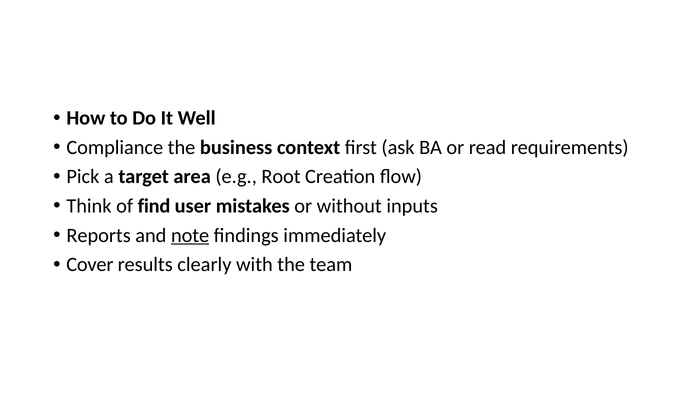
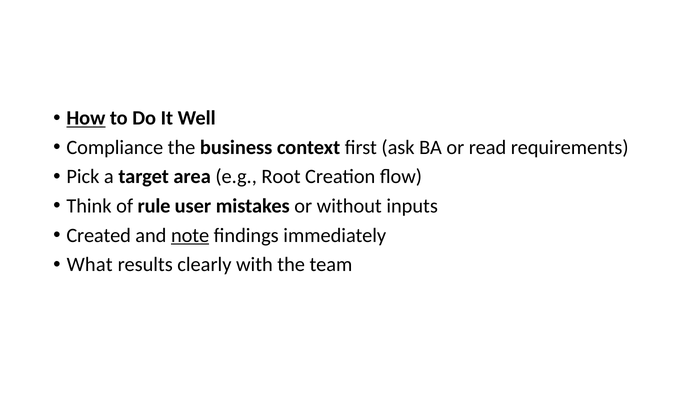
How underline: none -> present
find: find -> rule
Reports: Reports -> Created
Cover: Cover -> What
